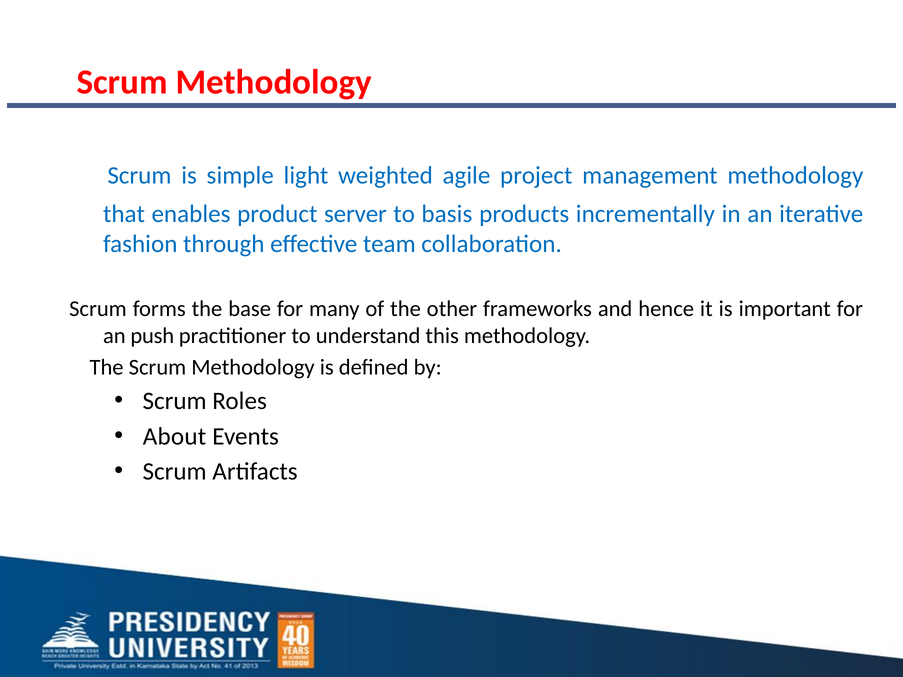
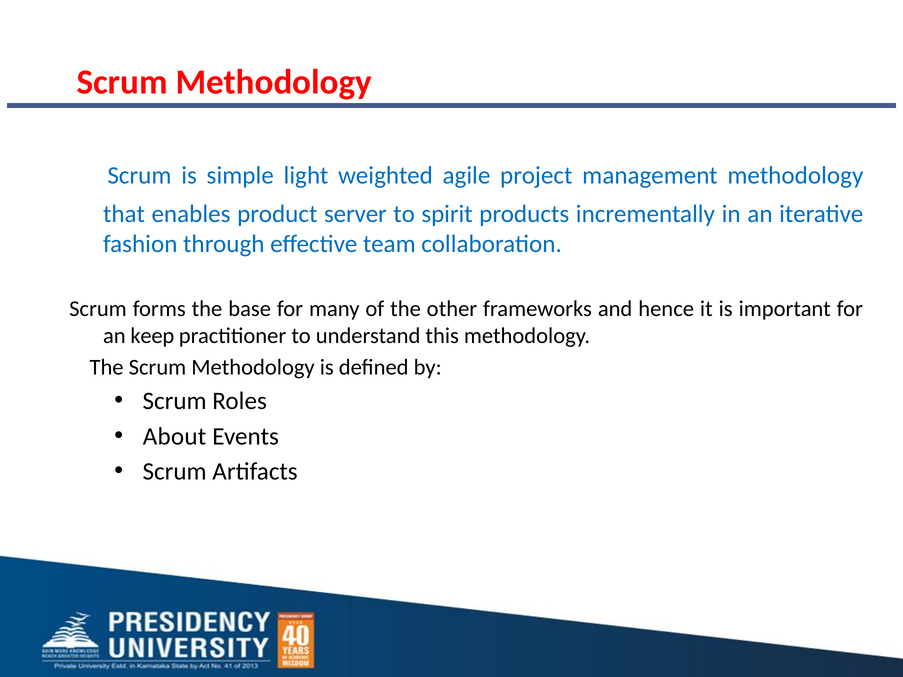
basis: basis -> spirit
push: push -> keep
